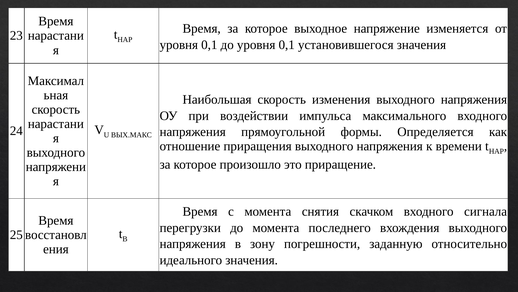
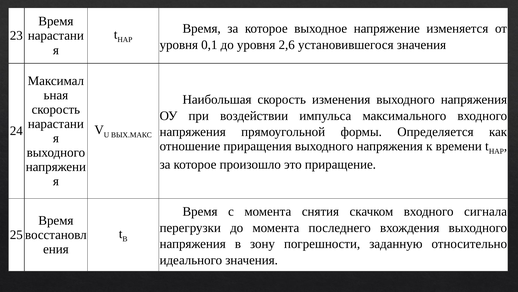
до уровня 0,1: 0,1 -> 2,6
